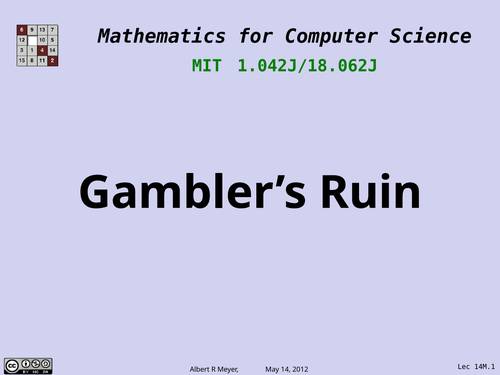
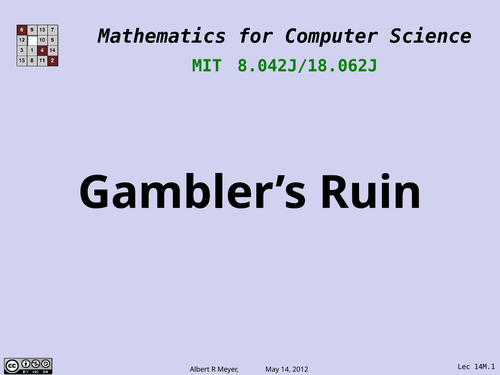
1.042J/18.062J: 1.042J/18.062J -> 8.042J/18.062J
